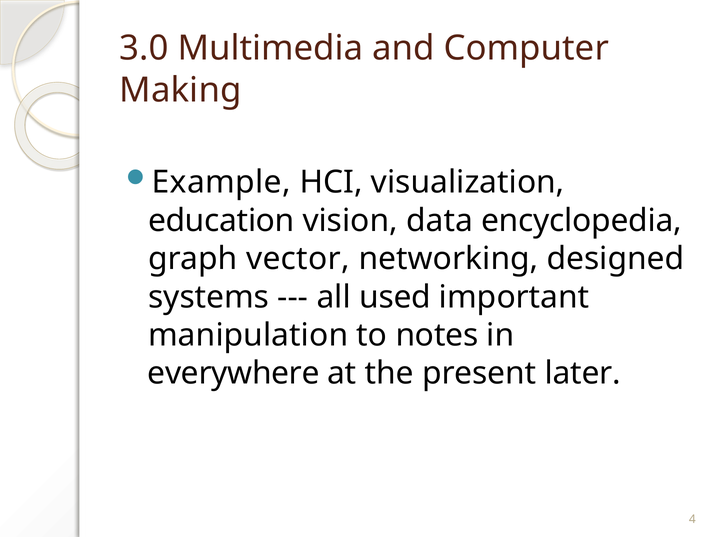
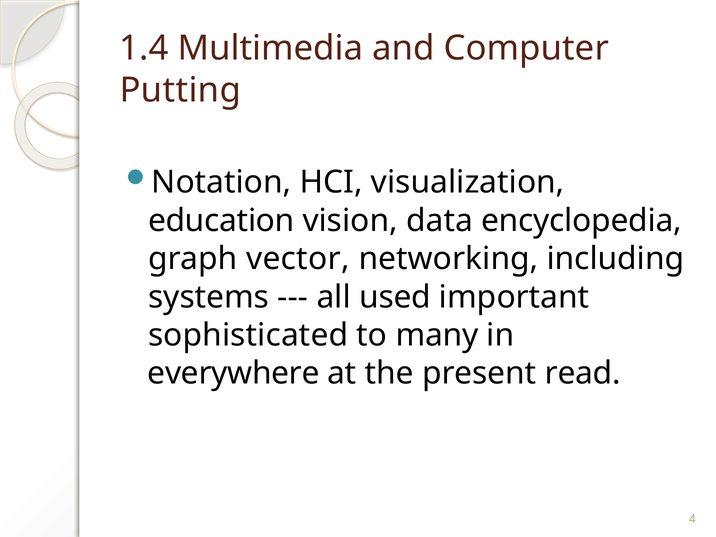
3.0: 3.0 -> 1.4
Making: Making -> Putting
Example: Example -> Notation
designed: designed -> including
manipulation: manipulation -> sophisticated
notes: notes -> many
later: later -> read
